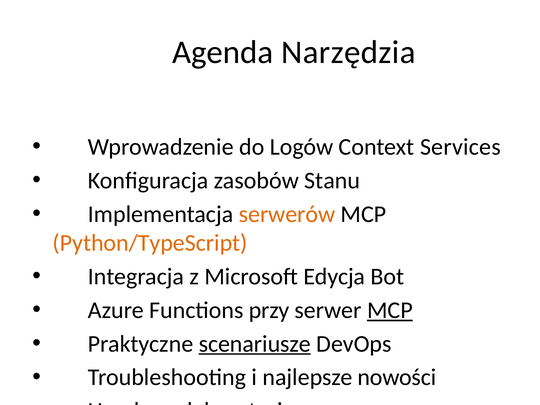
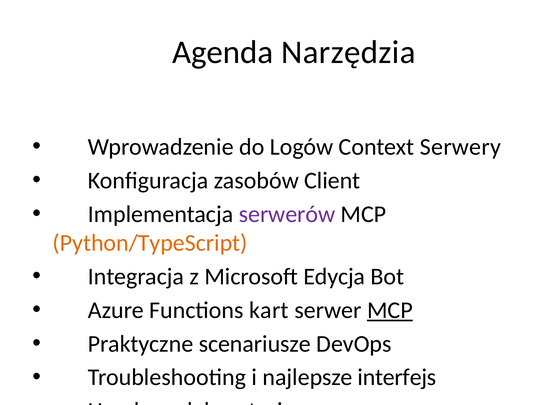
Services: Services -> Serwery
Stanu: Stanu -> Client
serwerów colour: orange -> purple
przy: przy -> kart
scenariusze underline: present -> none
nowości: nowości -> interfejs
